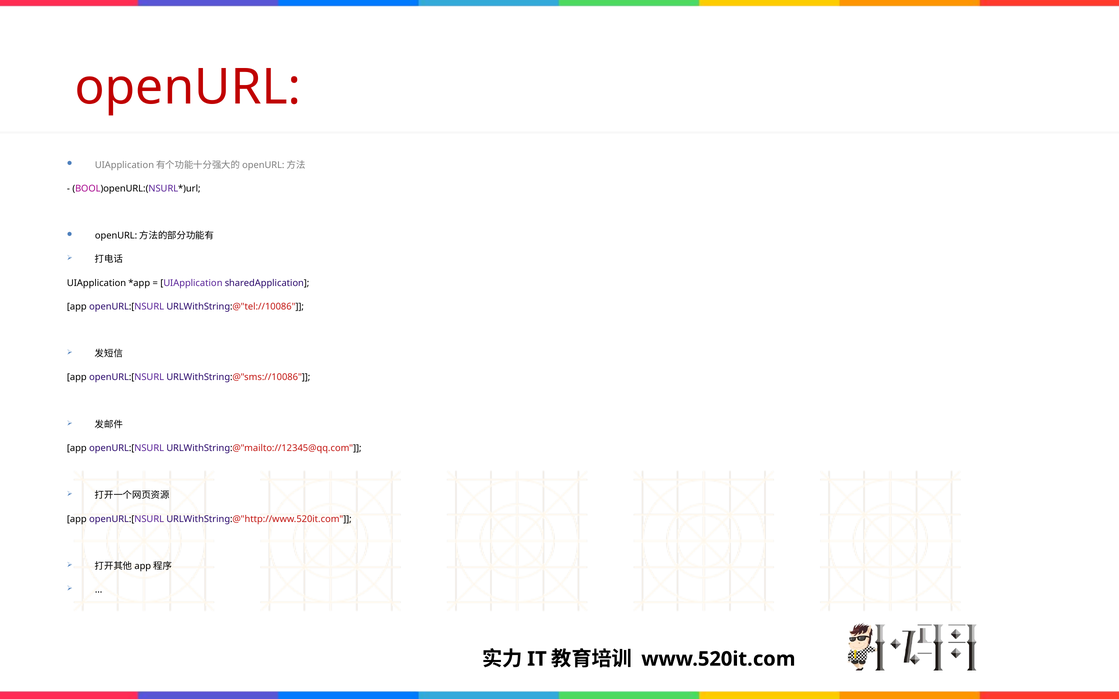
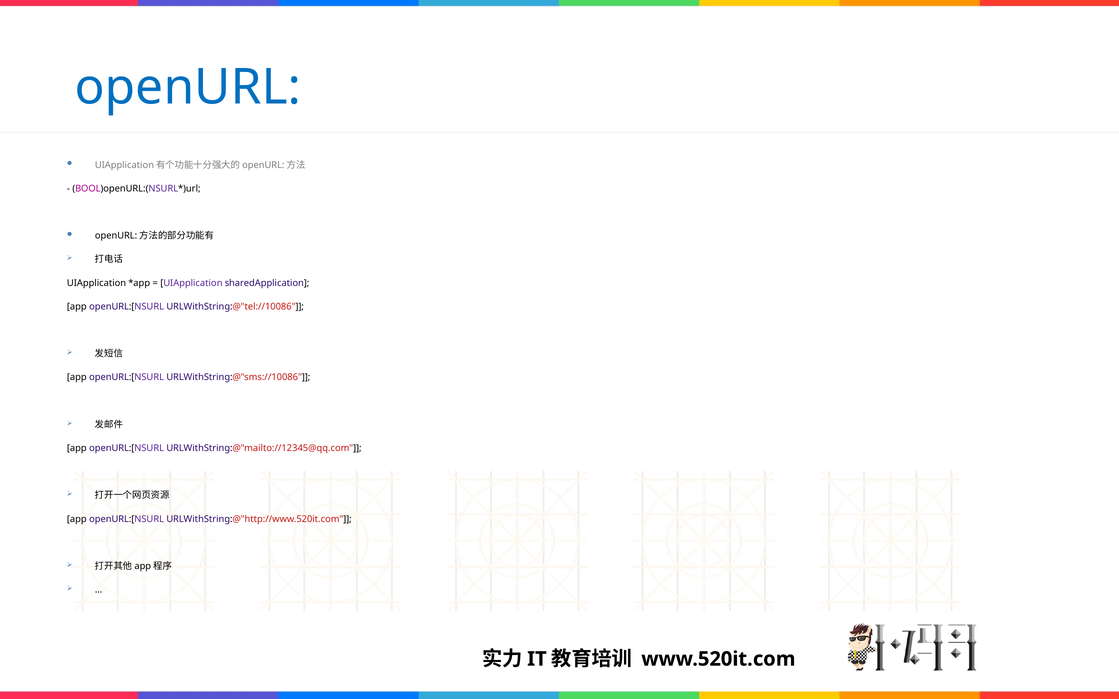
openURL colour: red -> blue
